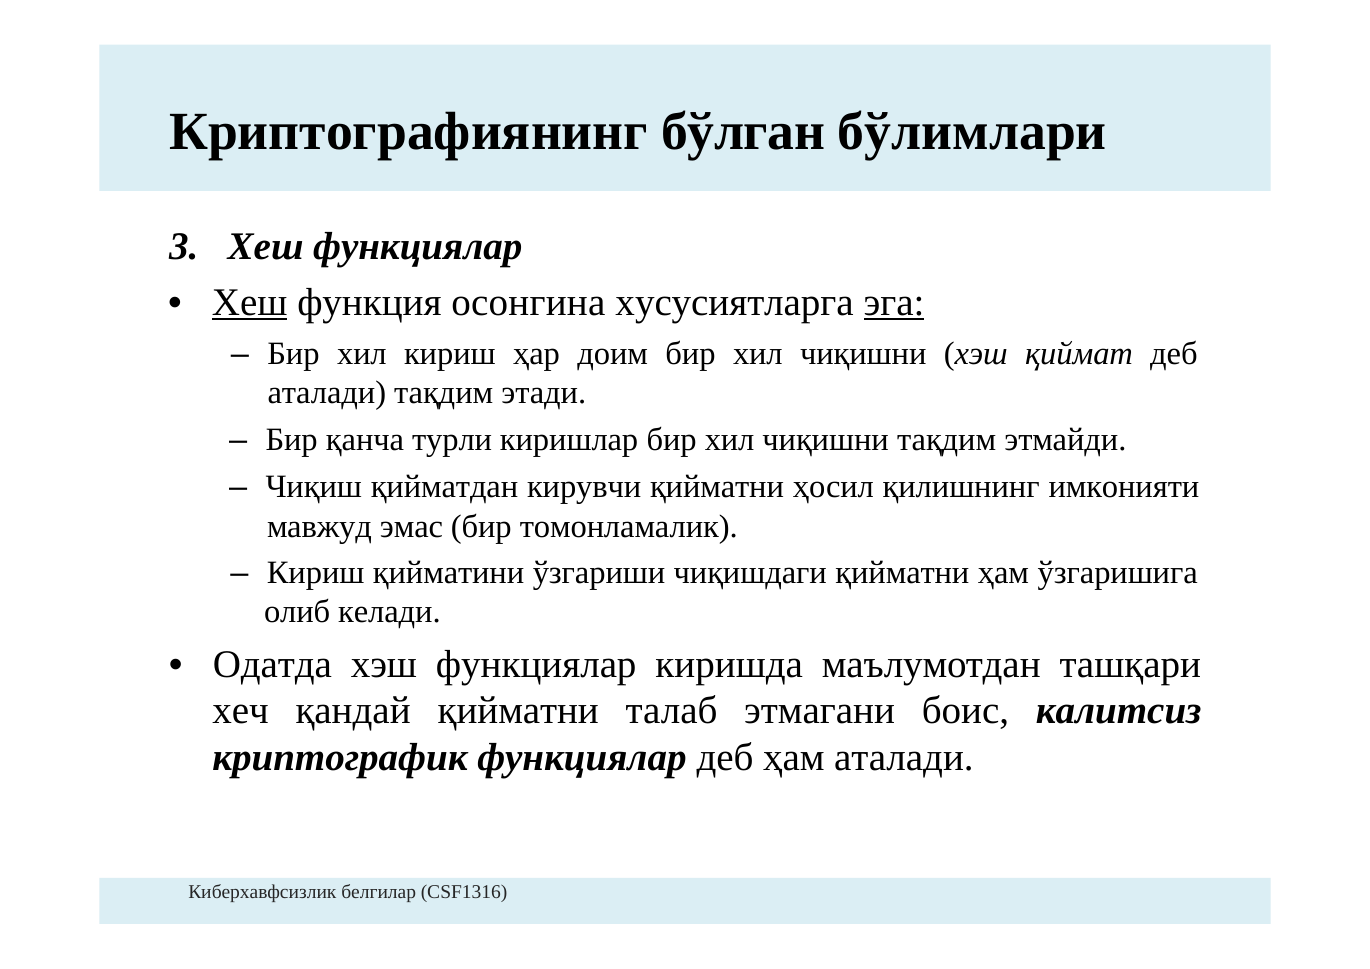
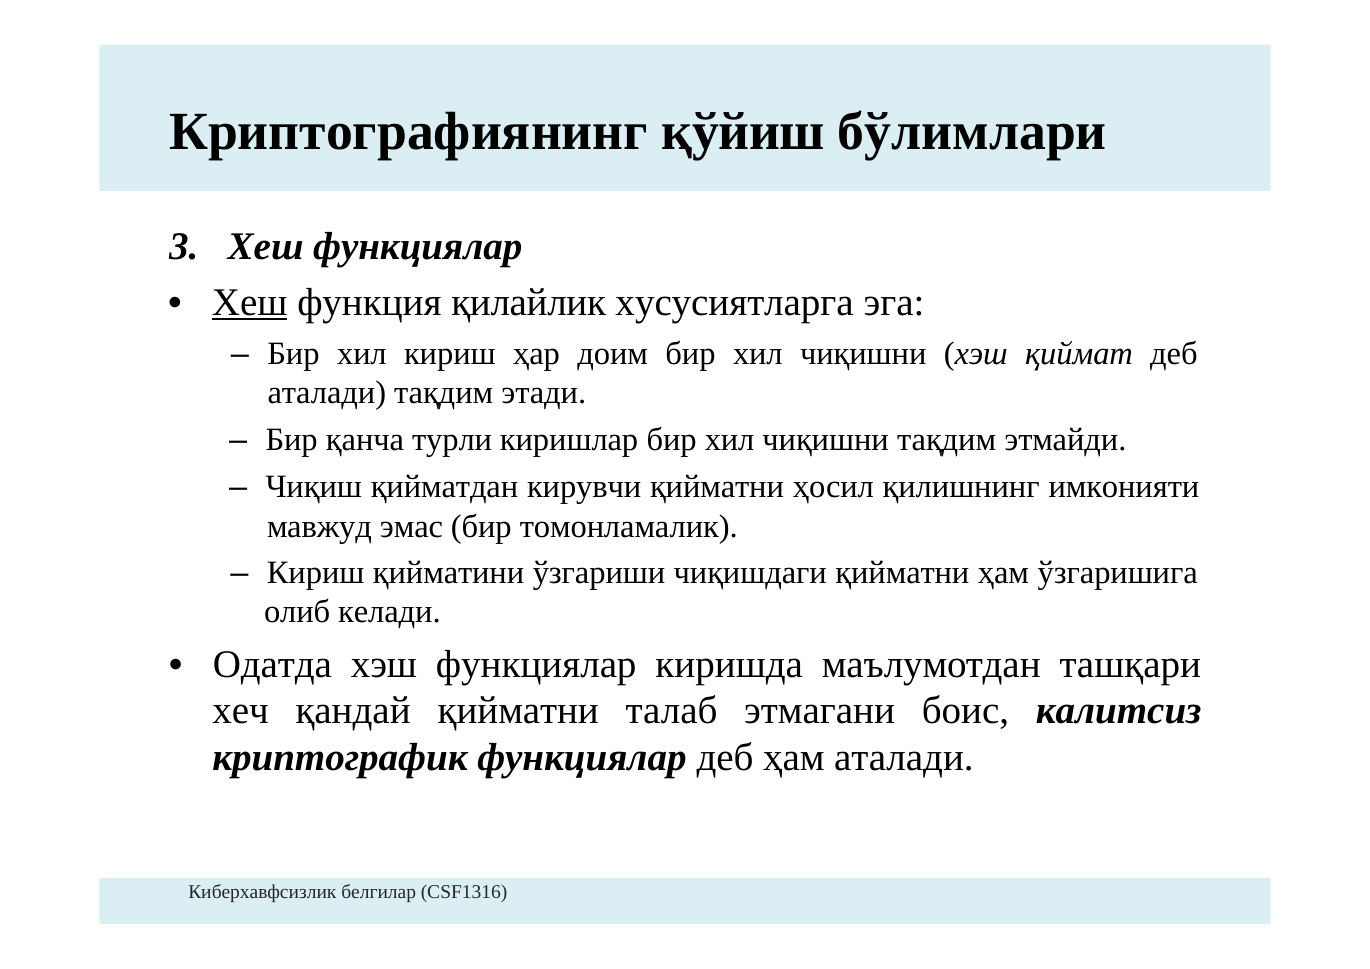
бўлган: бўлган -> қўйиш
осонгина: осонгина -> қилайлик
эга underline: present -> none
